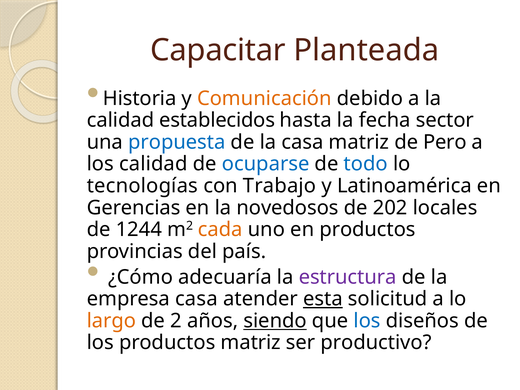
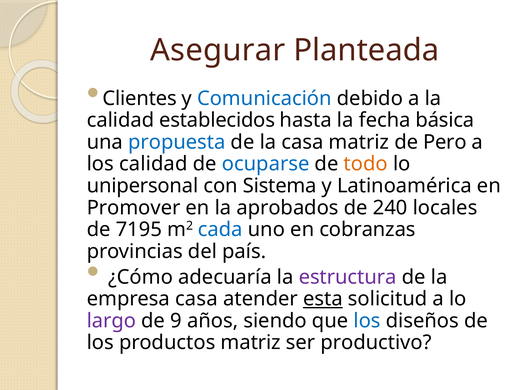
Capacitar: Capacitar -> Asegurar
Historia: Historia -> Clientes
Comunicación colour: orange -> blue
sector: sector -> básica
todo colour: blue -> orange
tecnologías: tecnologías -> unipersonal
Trabajo: Trabajo -> Sistema
Gerencias: Gerencias -> Promover
novedosos: novedosos -> aprobados
202: 202 -> 240
1244: 1244 -> 7195
cada colour: orange -> blue
en productos: productos -> cobranzas
largo colour: orange -> purple
de 2: 2 -> 9
siendo underline: present -> none
